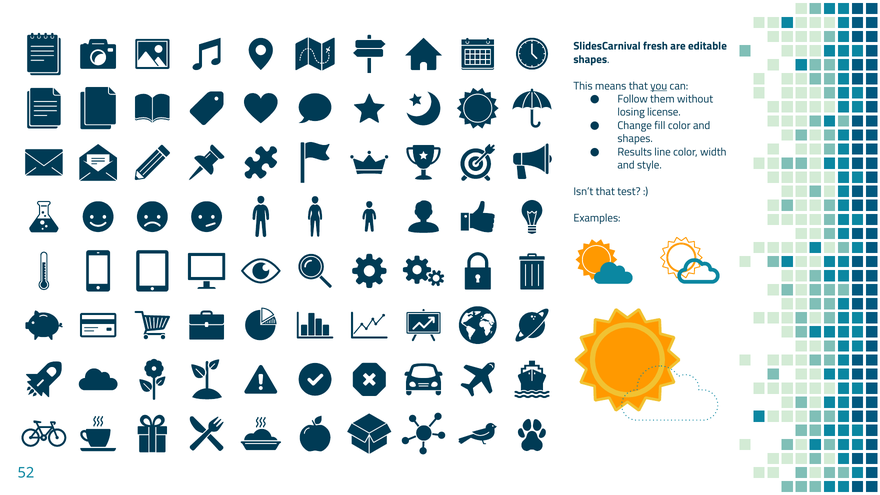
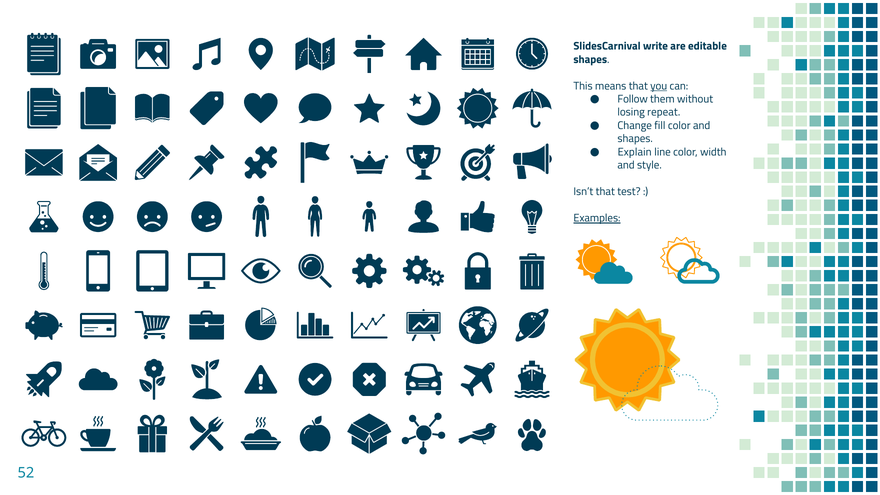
fresh: fresh -> write
license: license -> repeat
Results: Results -> Explain
Examples underline: none -> present
